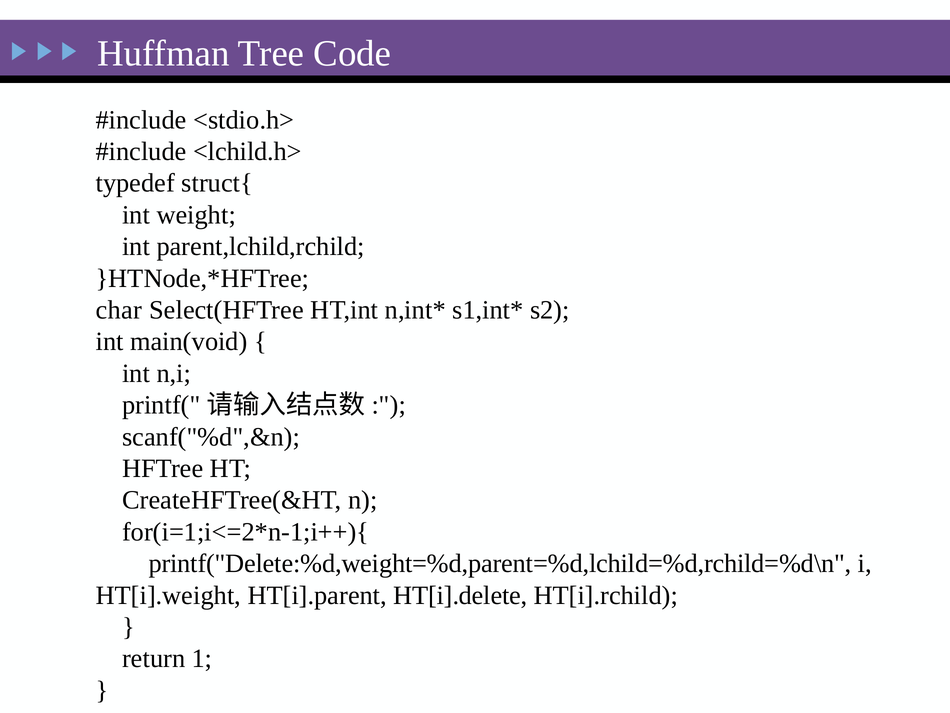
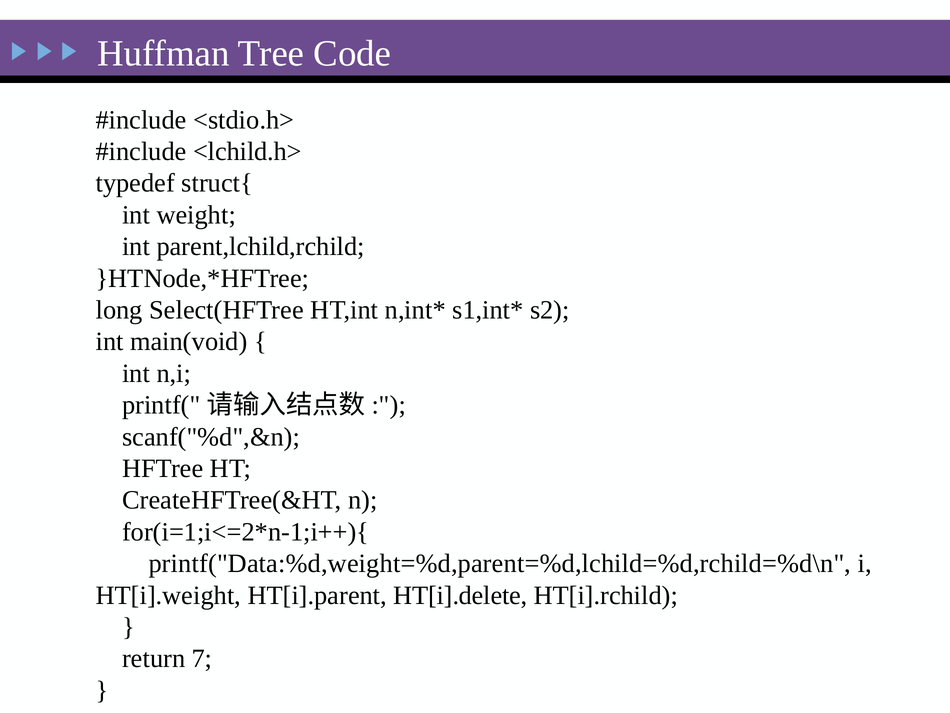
char: char -> long
printf("Delete:%d,weight=%d,parent=%d,lchild=%d,rchild=%d\n: printf("Delete:%d,weight=%d,parent=%d,lchild=%d,rchild=%d\n -> printf("Data:%d,weight=%d,parent=%d,lchild=%d,rchild=%d\n
1: 1 -> 7
